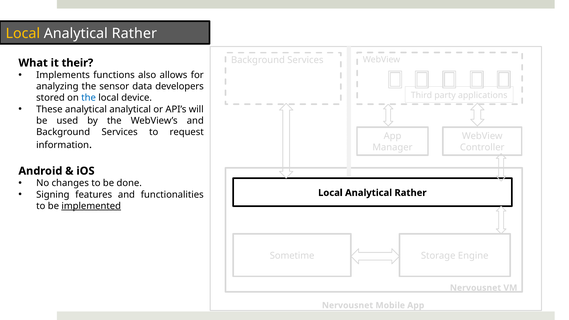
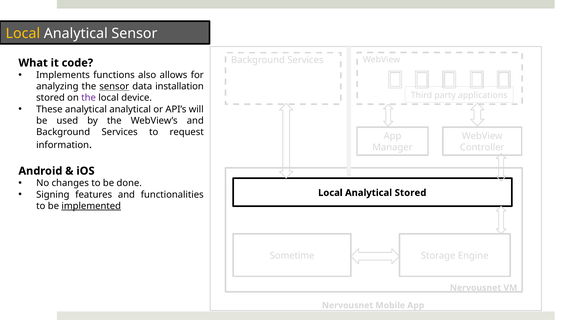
Rather at (134, 33): Rather -> Sensor
their: their -> code
sensor at (114, 86) underline: none -> present
developers: developers -> installation
the at (89, 98) colour: blue -> purple
Rather at (411, 193): Rather -> Stored
